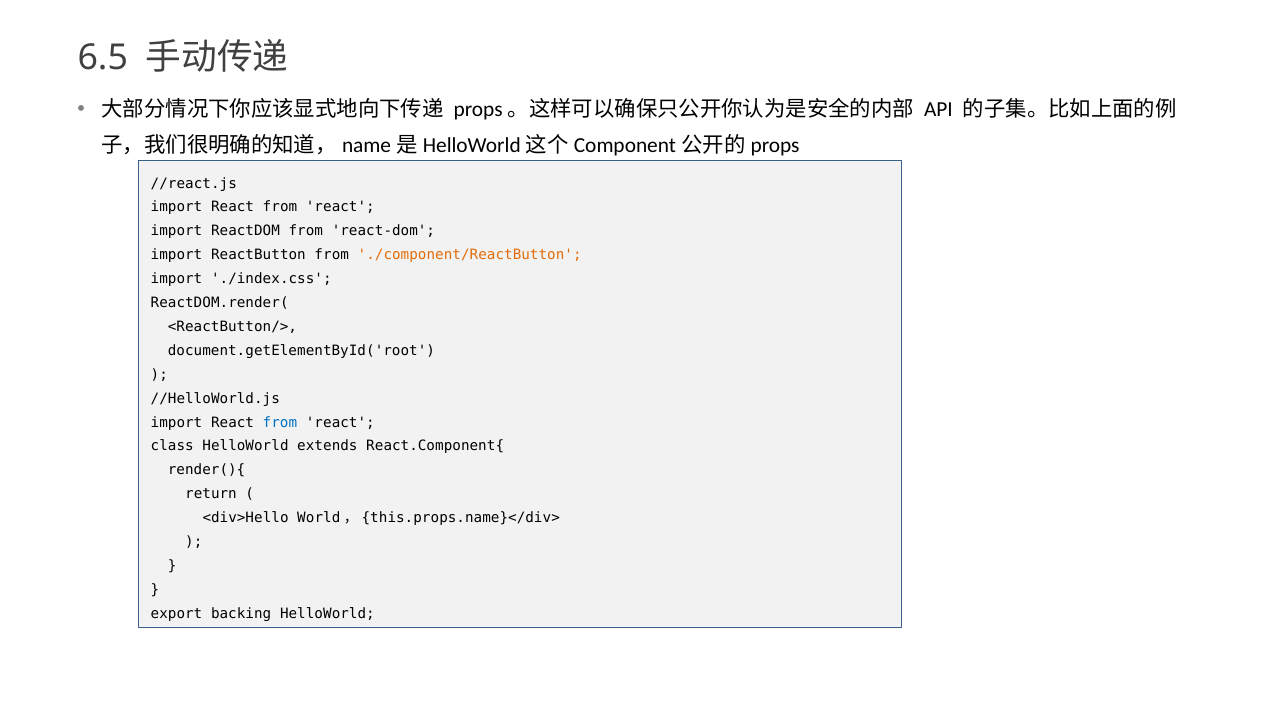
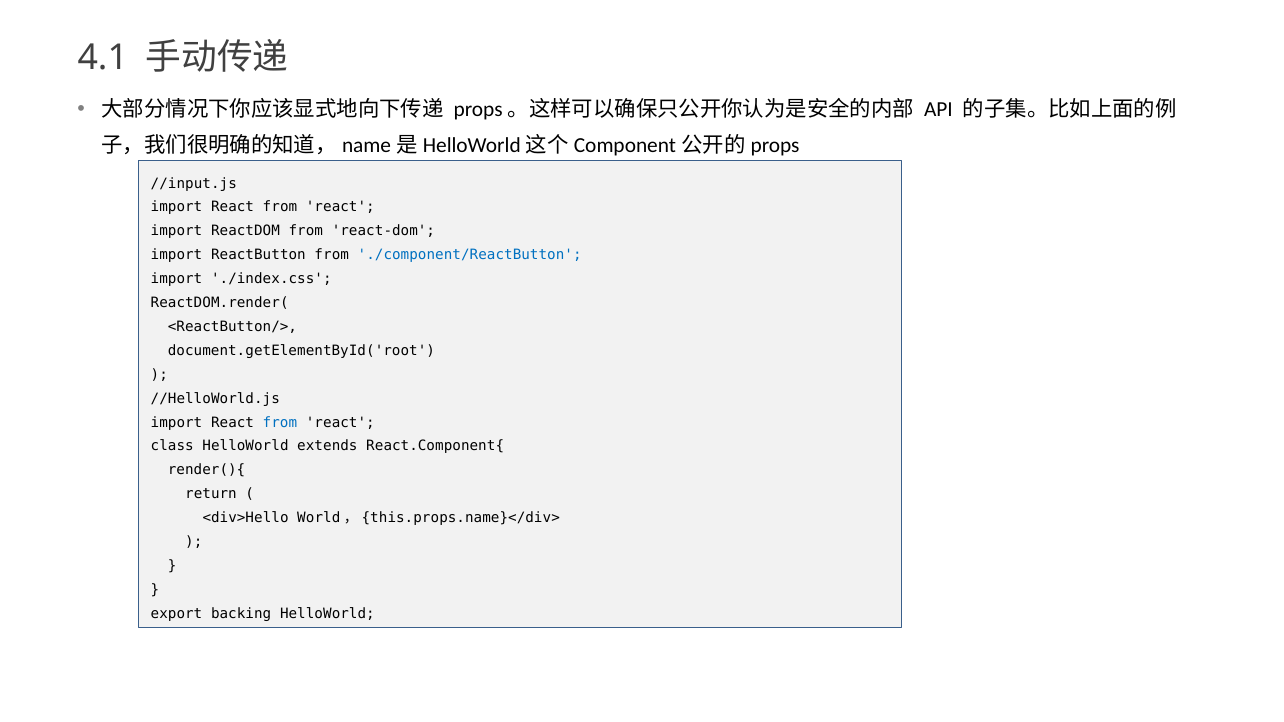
6.5: 6.5 -> 4.1
//react.js: //react.js -> //input.js
./component/ReactButton colour: orange -> blue
